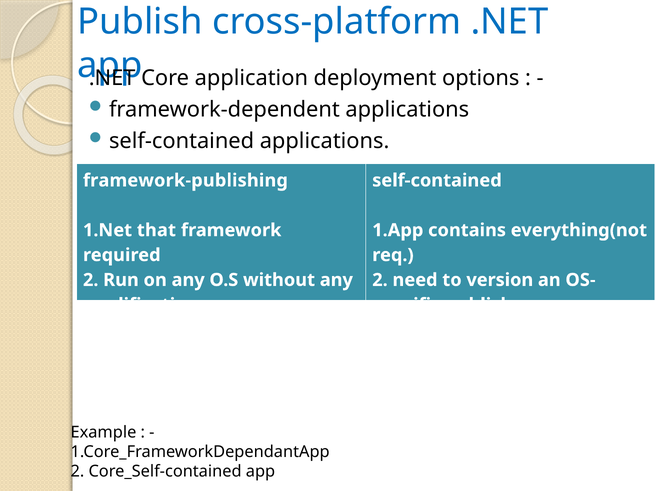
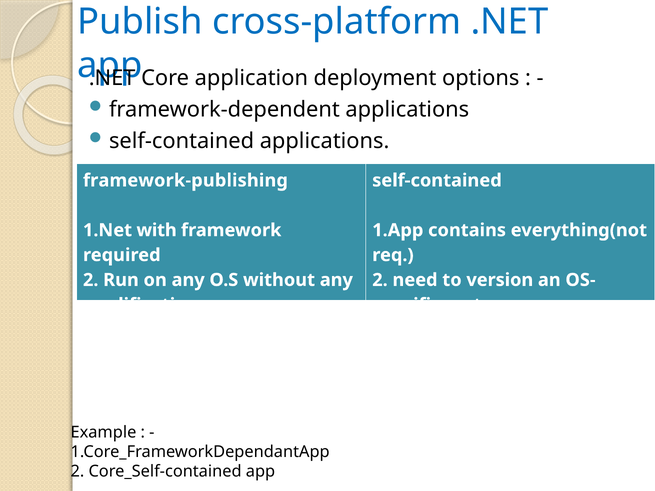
that: that -> with
publish at (479, 305): publish -> restore
